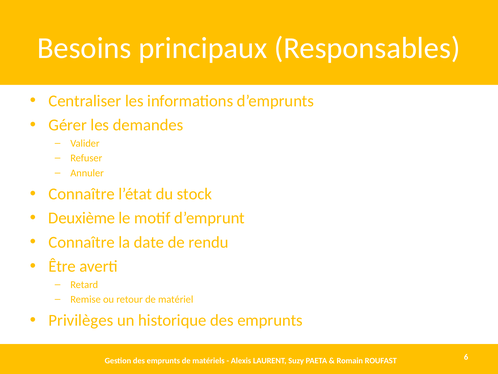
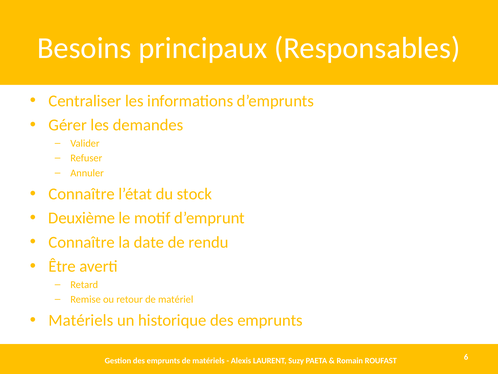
Privilèges at (81, 320): Privilèges -> Matériels
